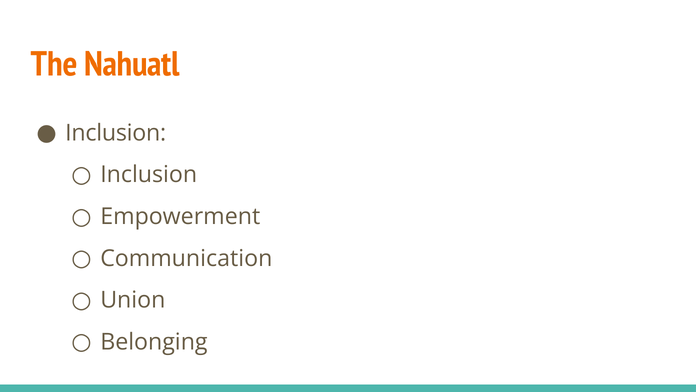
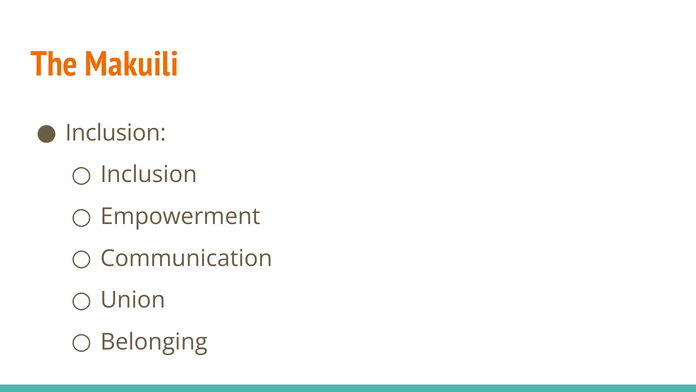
Nahuatl: Nahuatl -> Makuili
